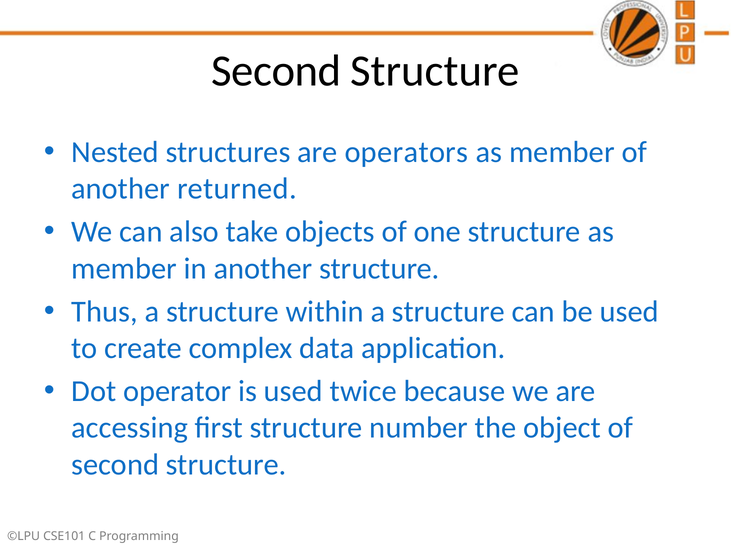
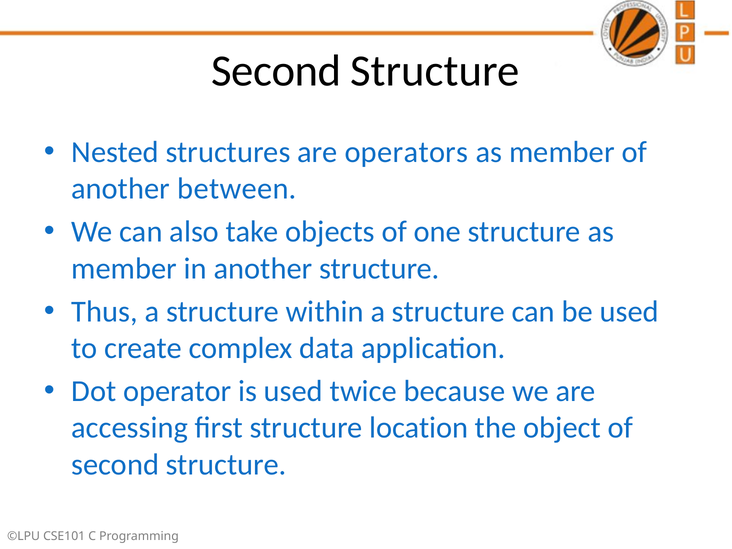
returned: returned -> between
number: number -> location
